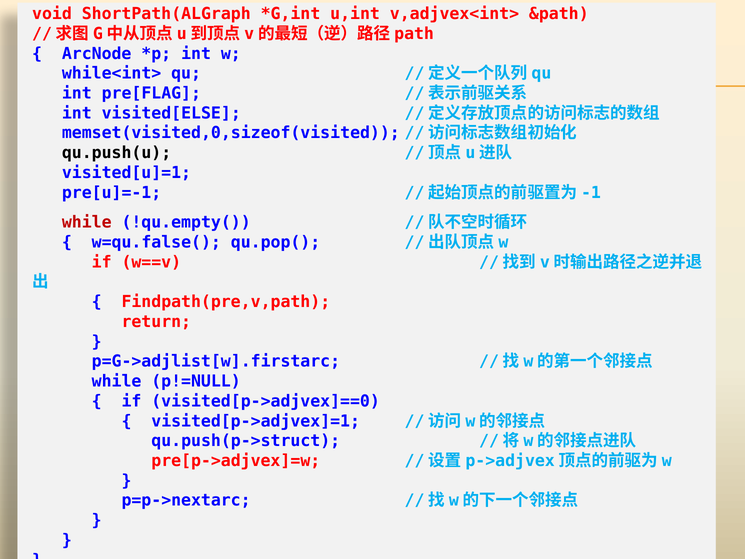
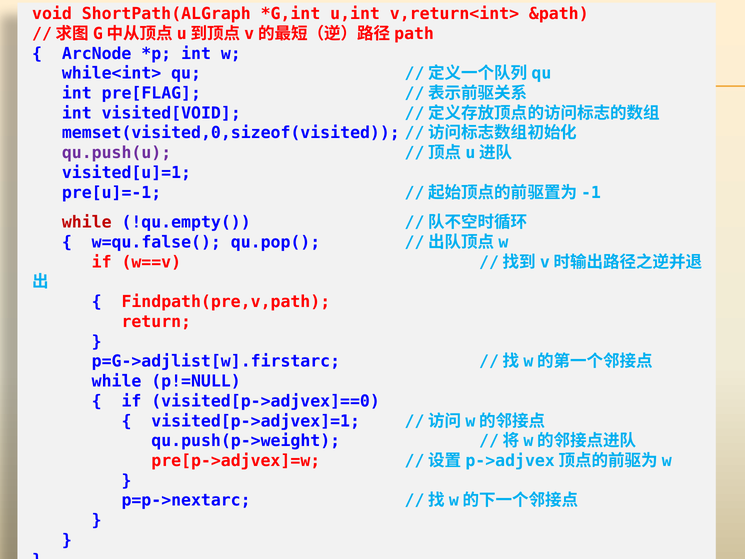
v,adjvex<int>: v,adjvex<int> -> v,return<int>
visited[ELSE: visited[ELSE -> visited[VOID
qu.push(u colour: black -> purple
qu.push(p->struct: qu.push(p->struct -> qu.push(p->weight
